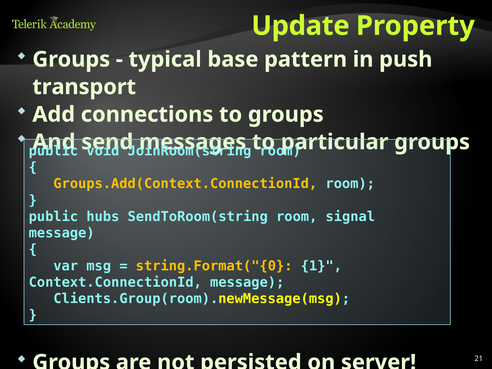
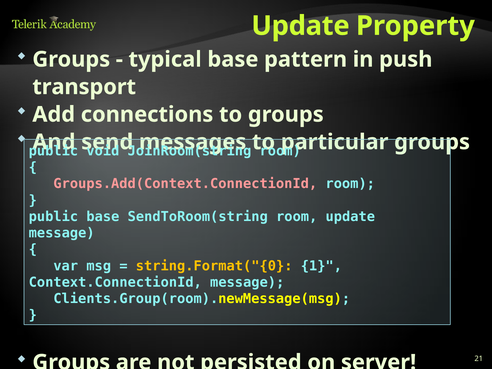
Groups.Add(Context.ConnectionId colour: yellow -> pink
public hubs: hubs -> base
room signal: signal -> update
